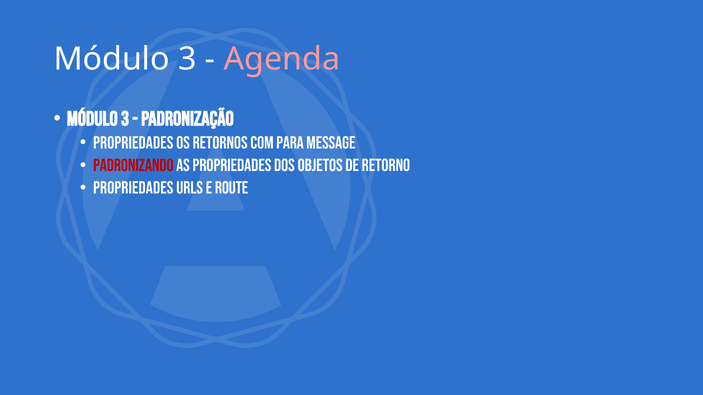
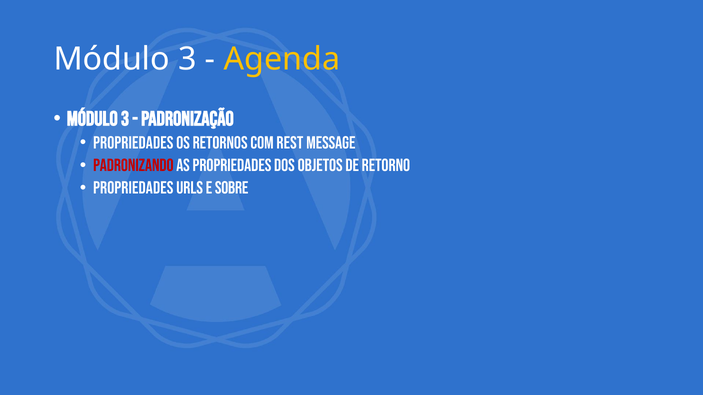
Agenda colour: pink -> yellow
PARA: PARA -> REST
Route: Route -> Sobre
